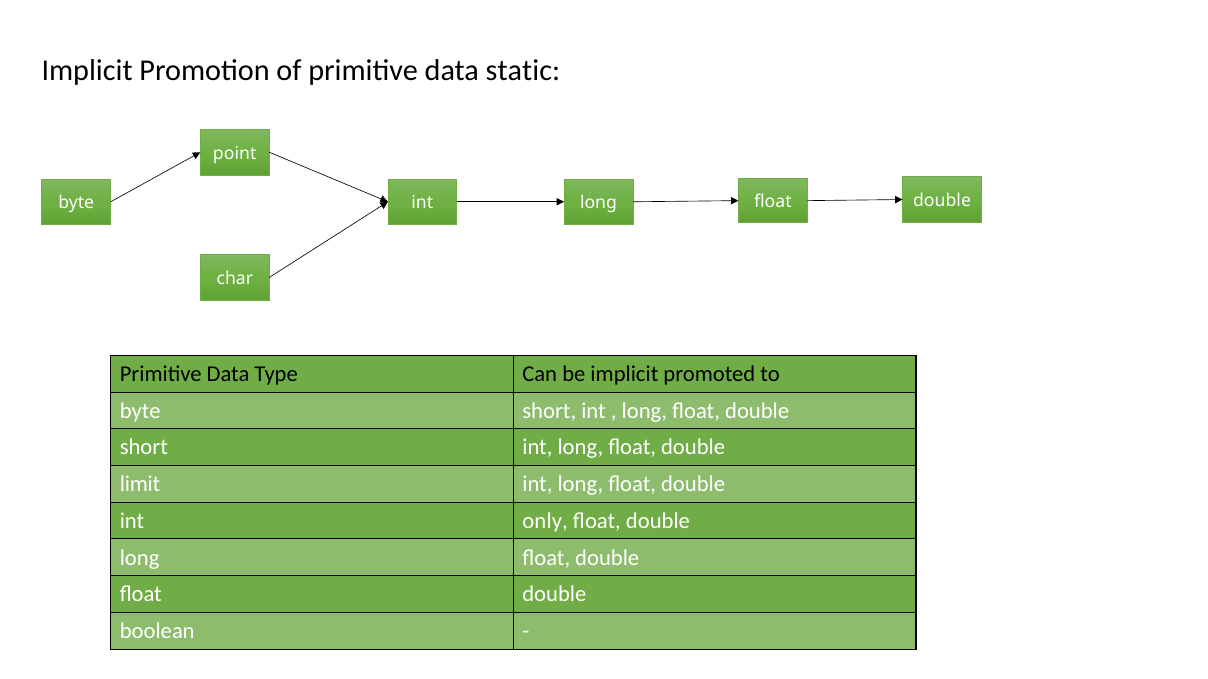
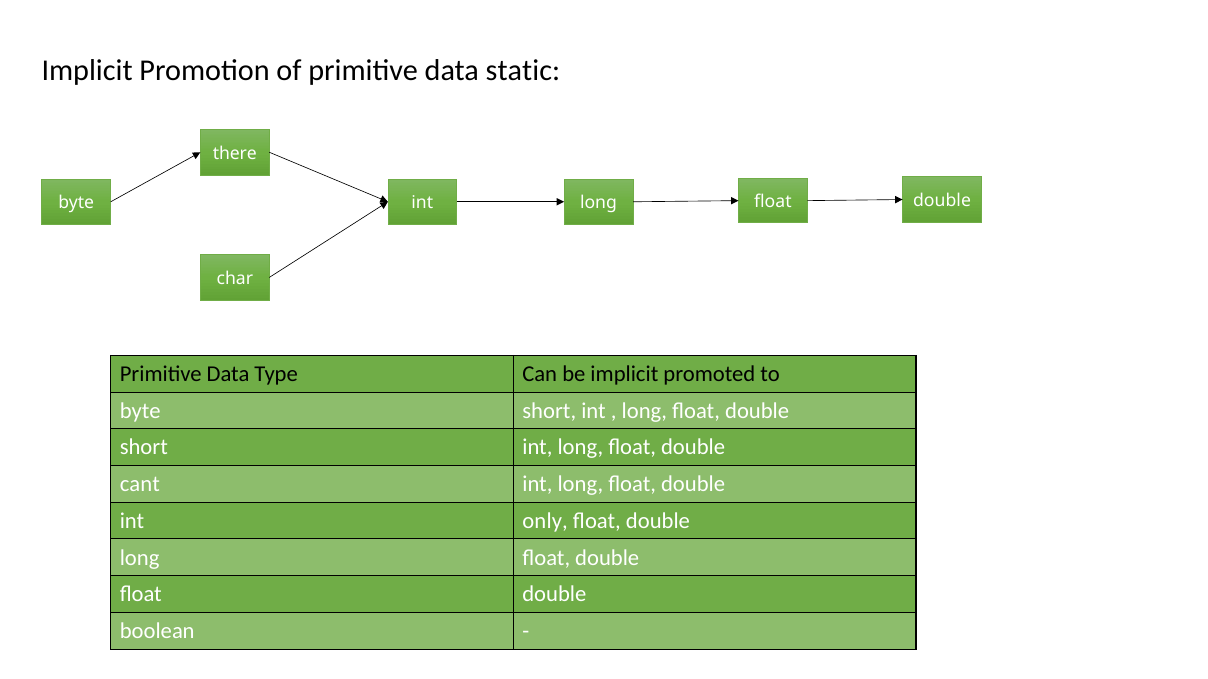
point: point -> there
limit: limit -> cant
